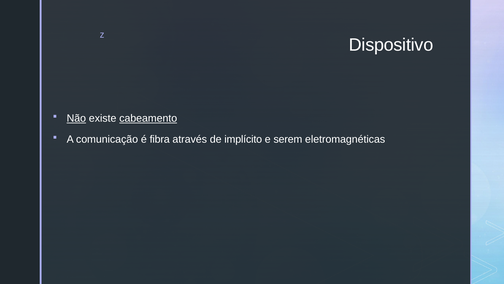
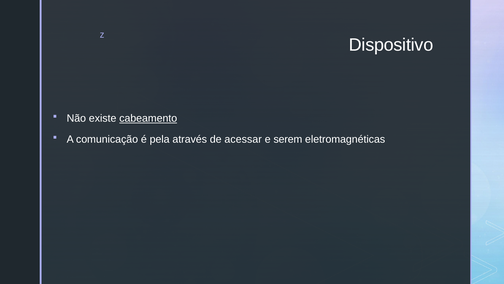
Não underline: present -> none
fibra: fibra -> pela
implícito: implícito -> acessar
